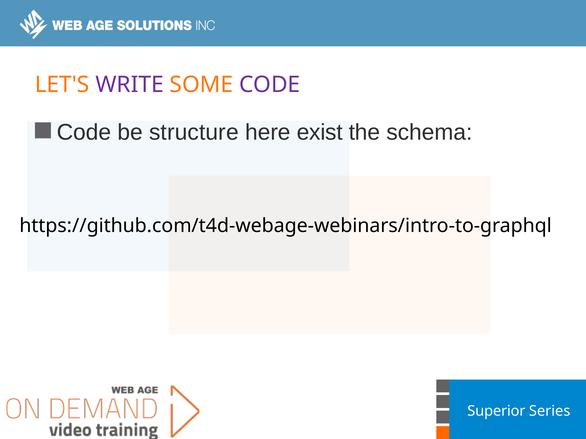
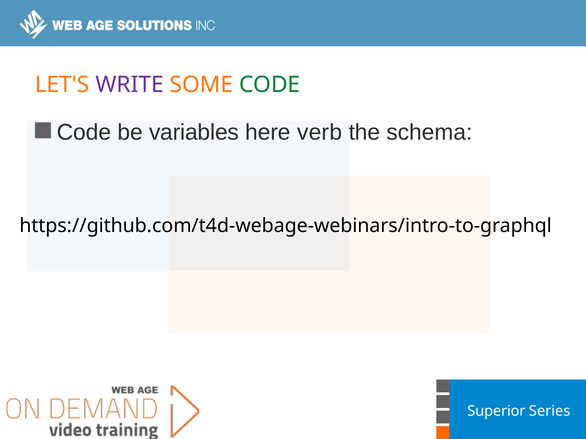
CODE at (270, 85) colour: purple -> green
structure: structure -> variables
exist: exist -> verb
